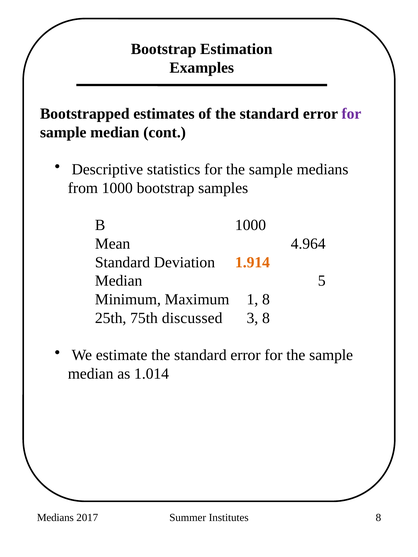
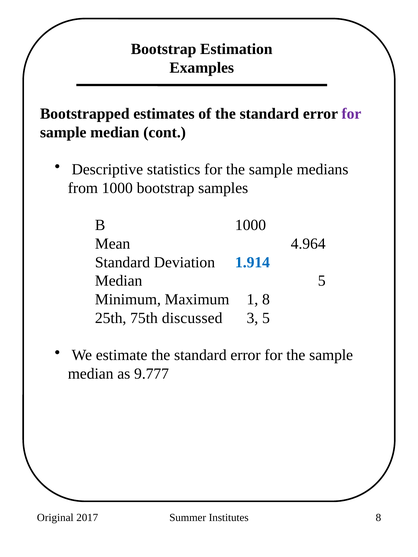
1.914 colour: orange -> blue
3 8: 8 -> 5
1.014: 1.014 -> 9.777
Medians at (55, 518): Medians -> Original
